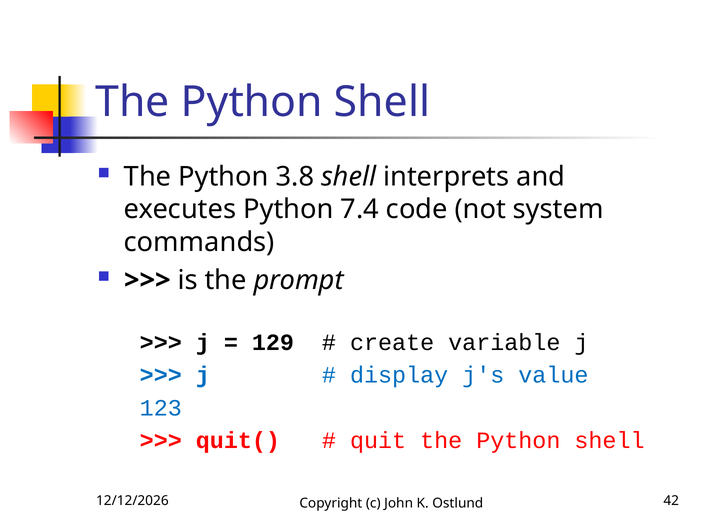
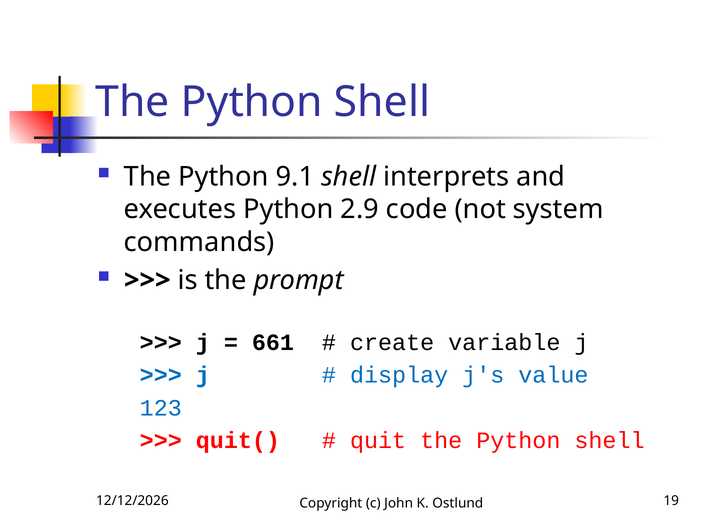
3.8: 3.8 -> 9.1
7.4: 7.4 -> 2.9
129: 129 -> 661
42: 42 -> 19
